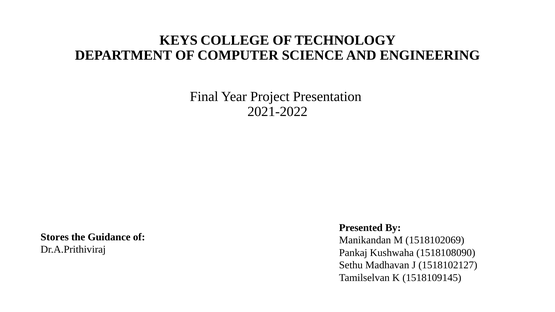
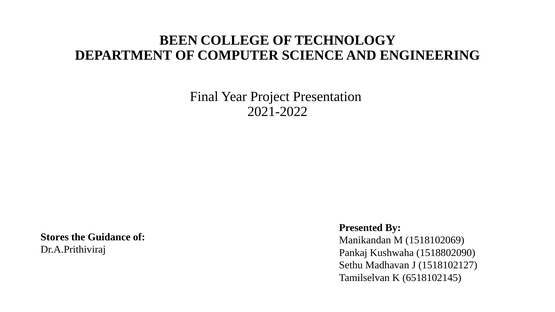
KEYS: KEYS -> BEEN
1518108090: 1518108090 -> 1518802090
1518109145: 1518109145 -> 6518102145
